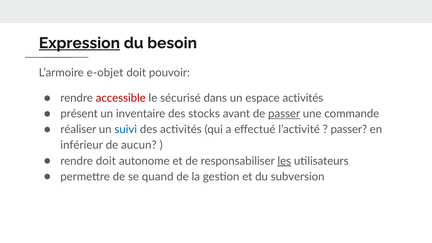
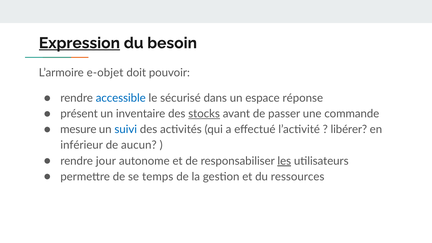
accessible colour: red -> blue
espace activités: activités -> réponse
stocks underline: none -> present
passer at (284, 114) underline: present -> none
réaliser: réaliser -> mesure
passer at (349, 130): passer -> libérer
rendre doit: doit -> jour
quand: quand -> temps
subversion: subversion -> ressources
